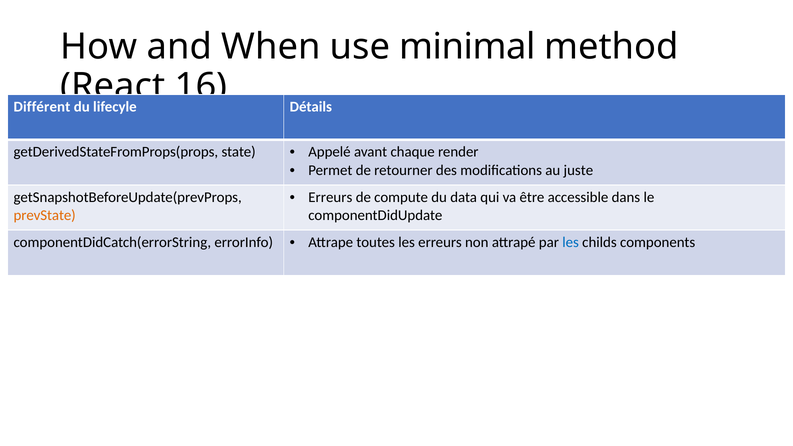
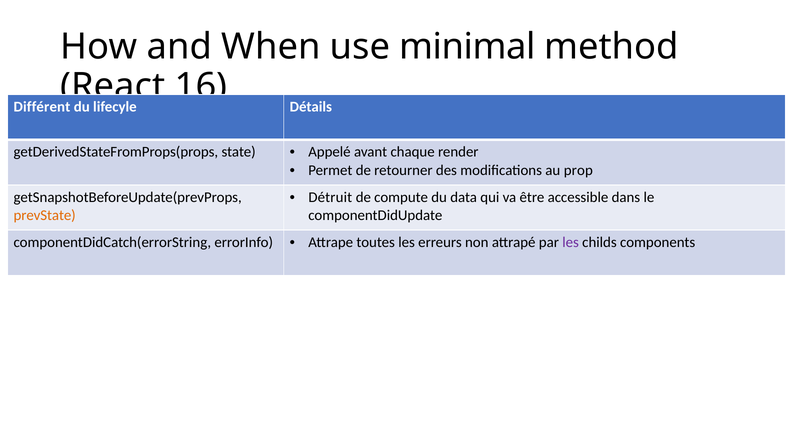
juste: juste -> prop
Erreurs at (330, 197): Erreurs -> Détruit
les at (571, 242) colour: blue -> purple
